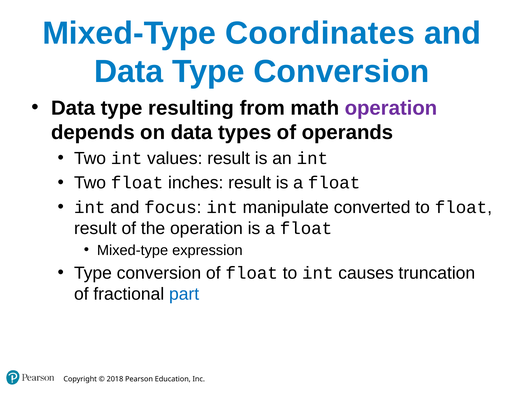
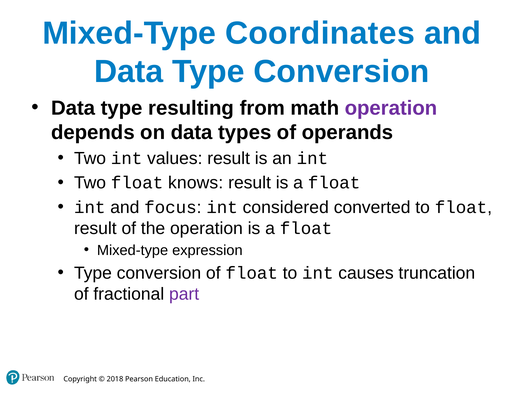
inches: inches -> knows
manipulate: manipulate -> considered
part colour: blue -> purple
